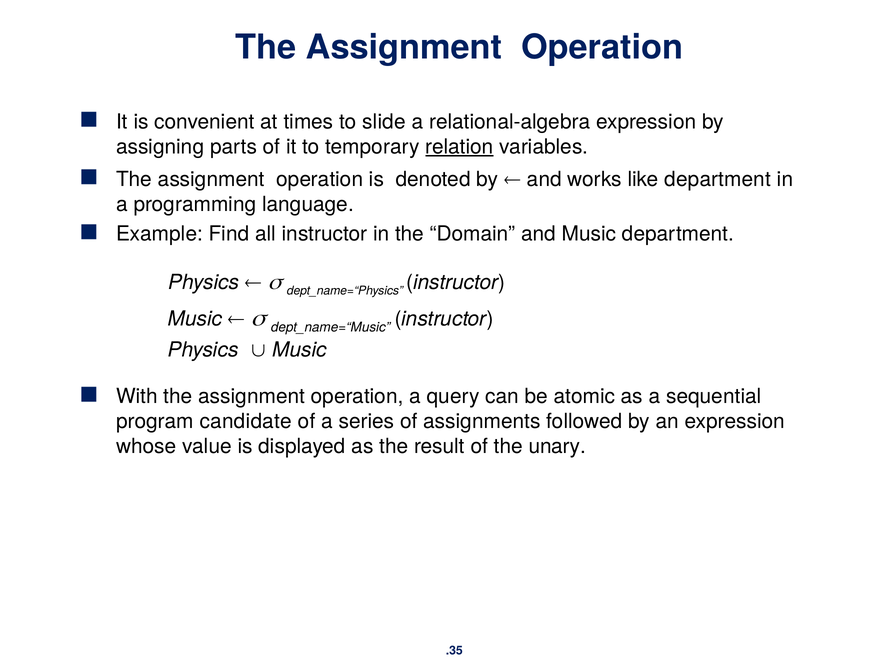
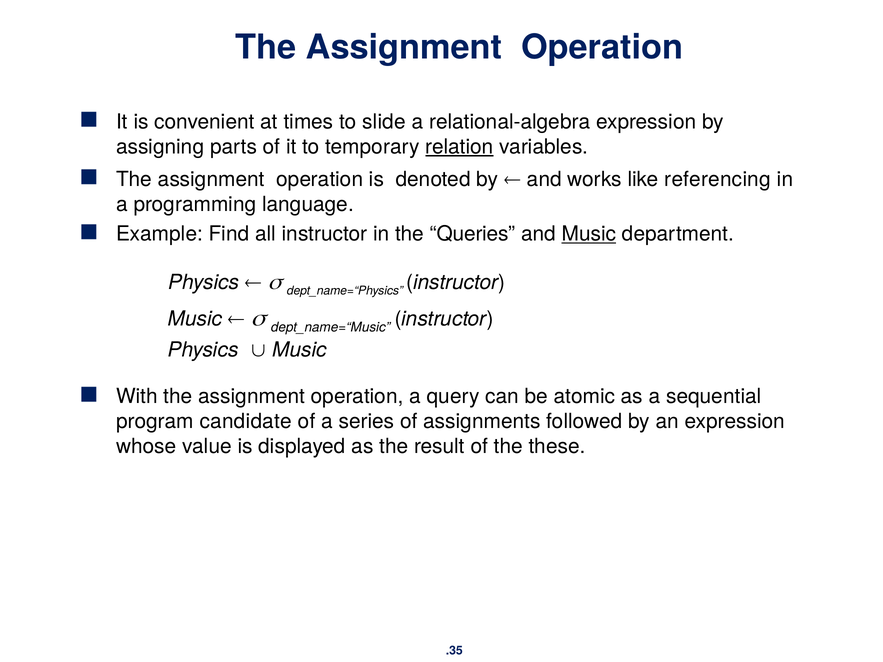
like department: department -> referencing
Domain: Domain -> Queries
Music at (589, 234) underline: none -> present
unary: unary -> these
